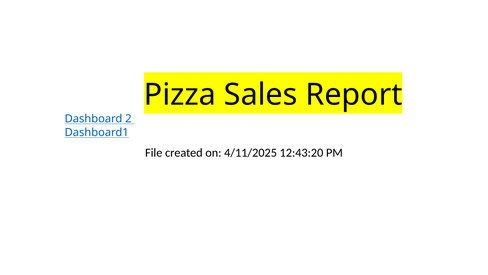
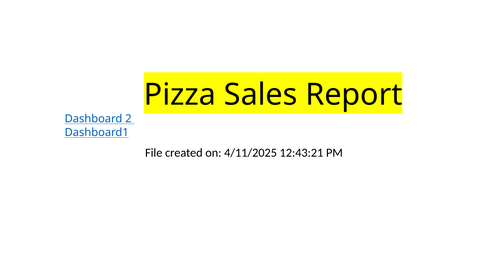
12:43:20: 12:43:20 -> 12:43:21
